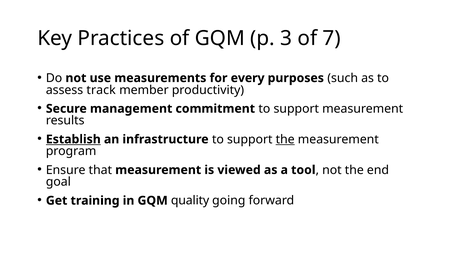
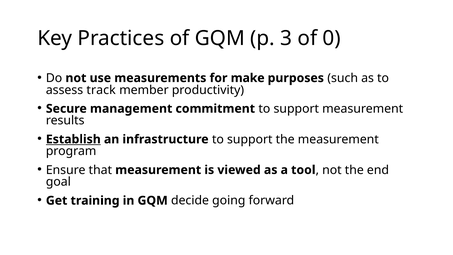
7: 7 -> 0
every: every -> make
the at (285, 139) underline: present -> none
quality: quality -> decide
